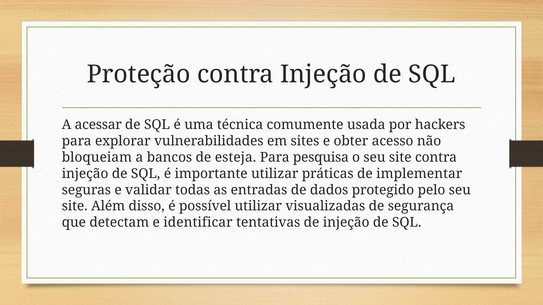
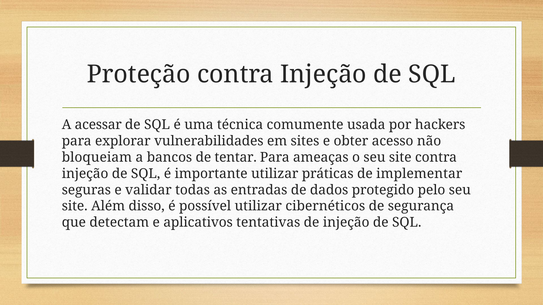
esteja: esteja -> tentar
pesquisa: pesquisa -> ameaças
visualizadas: visualizadas -> cibernéticos
identificar: identificar -> aplicativos
